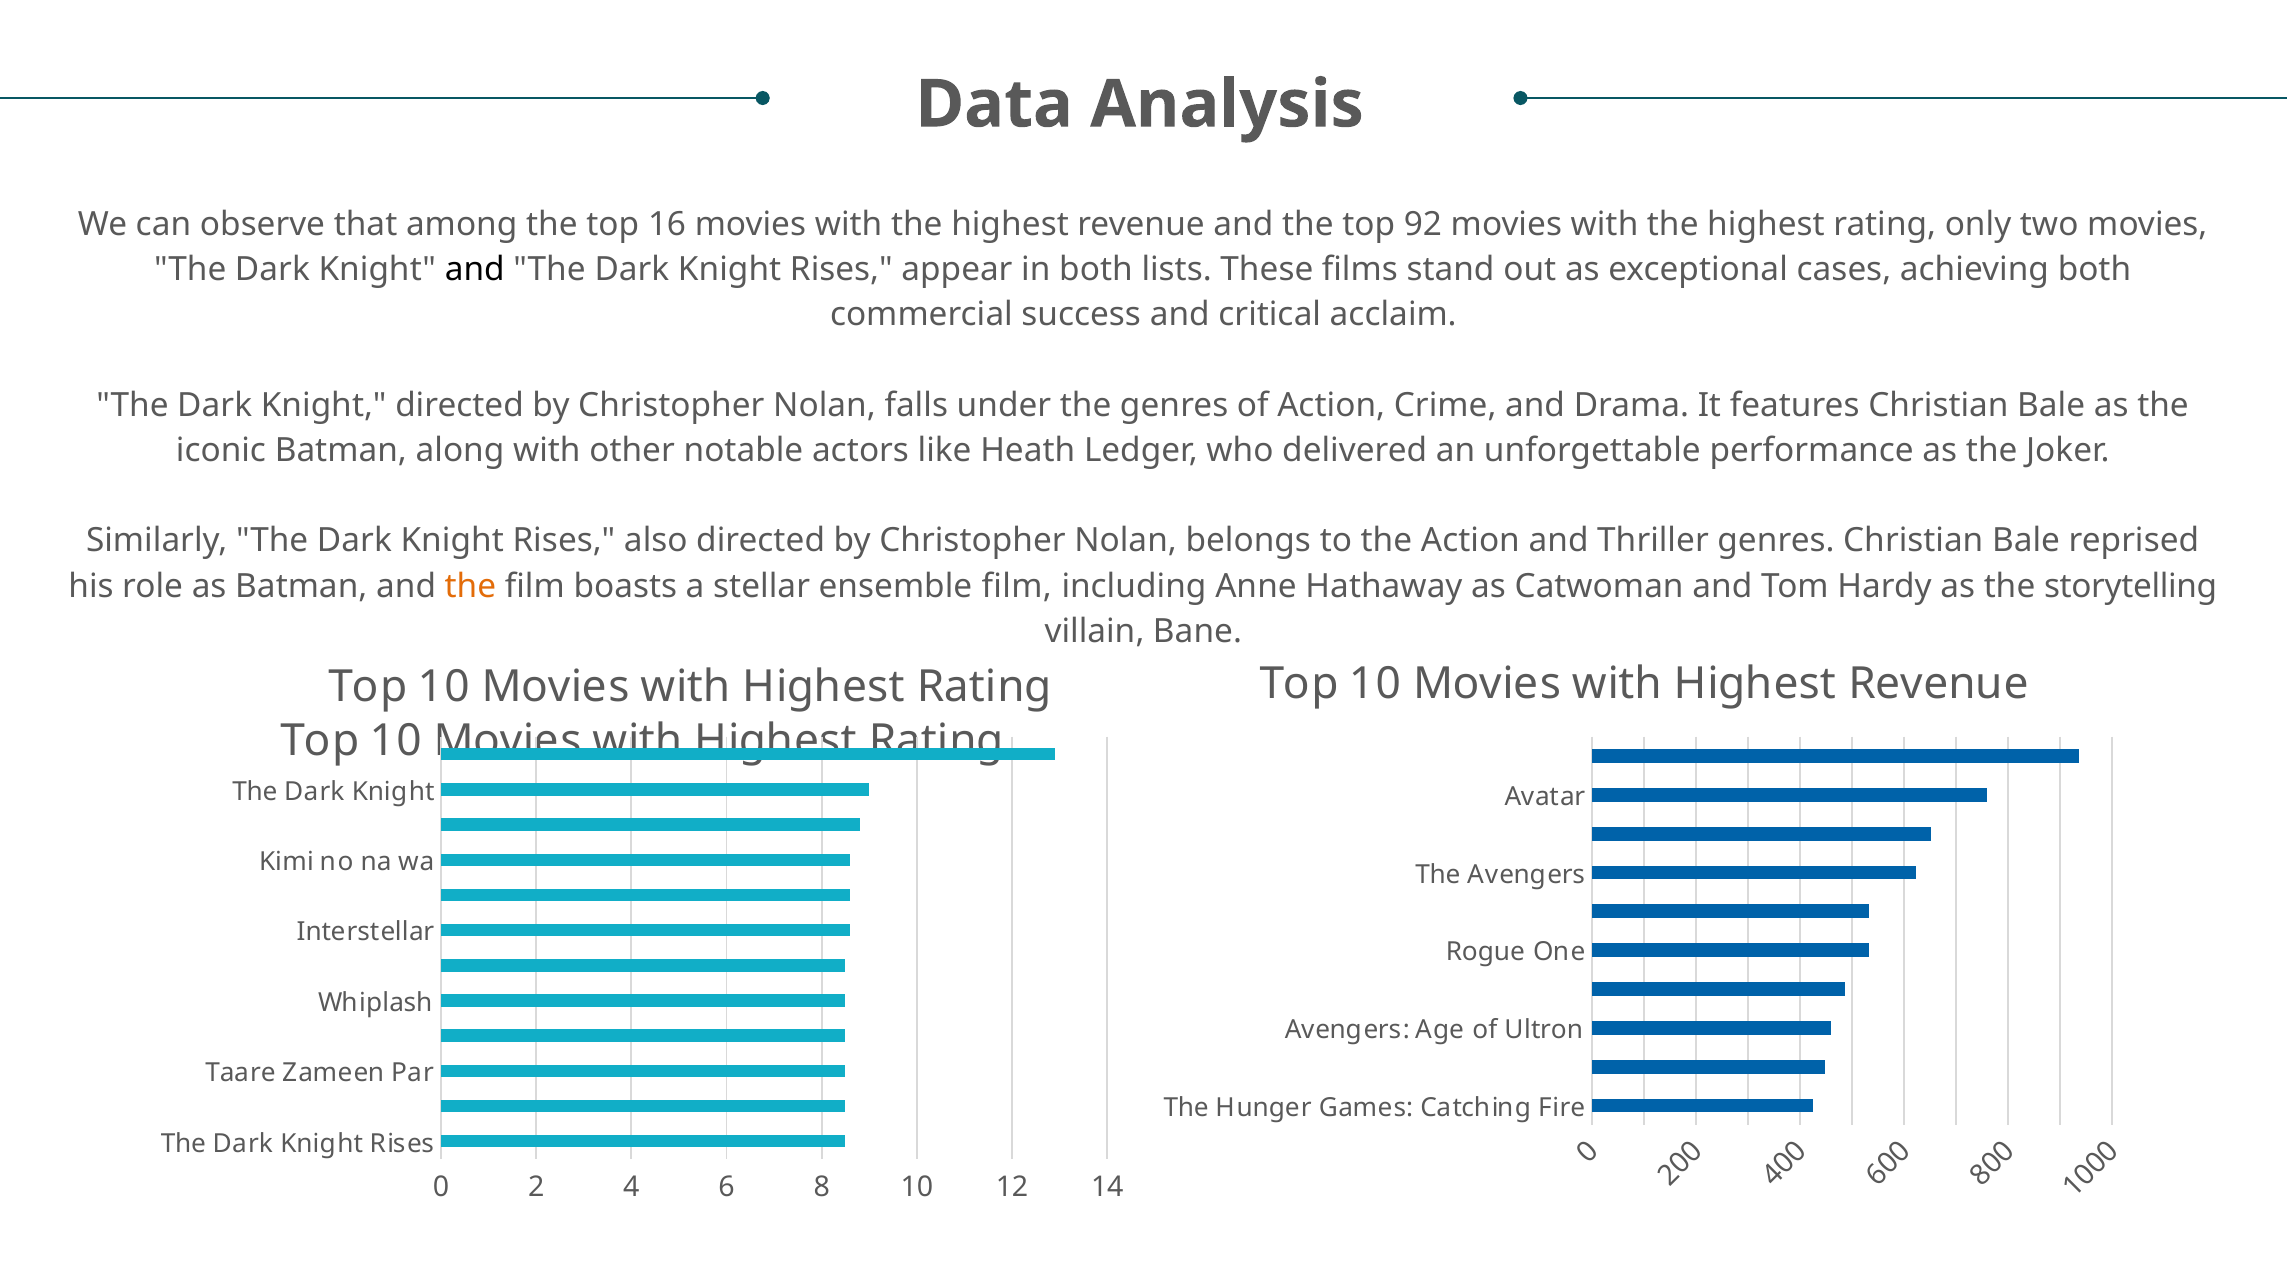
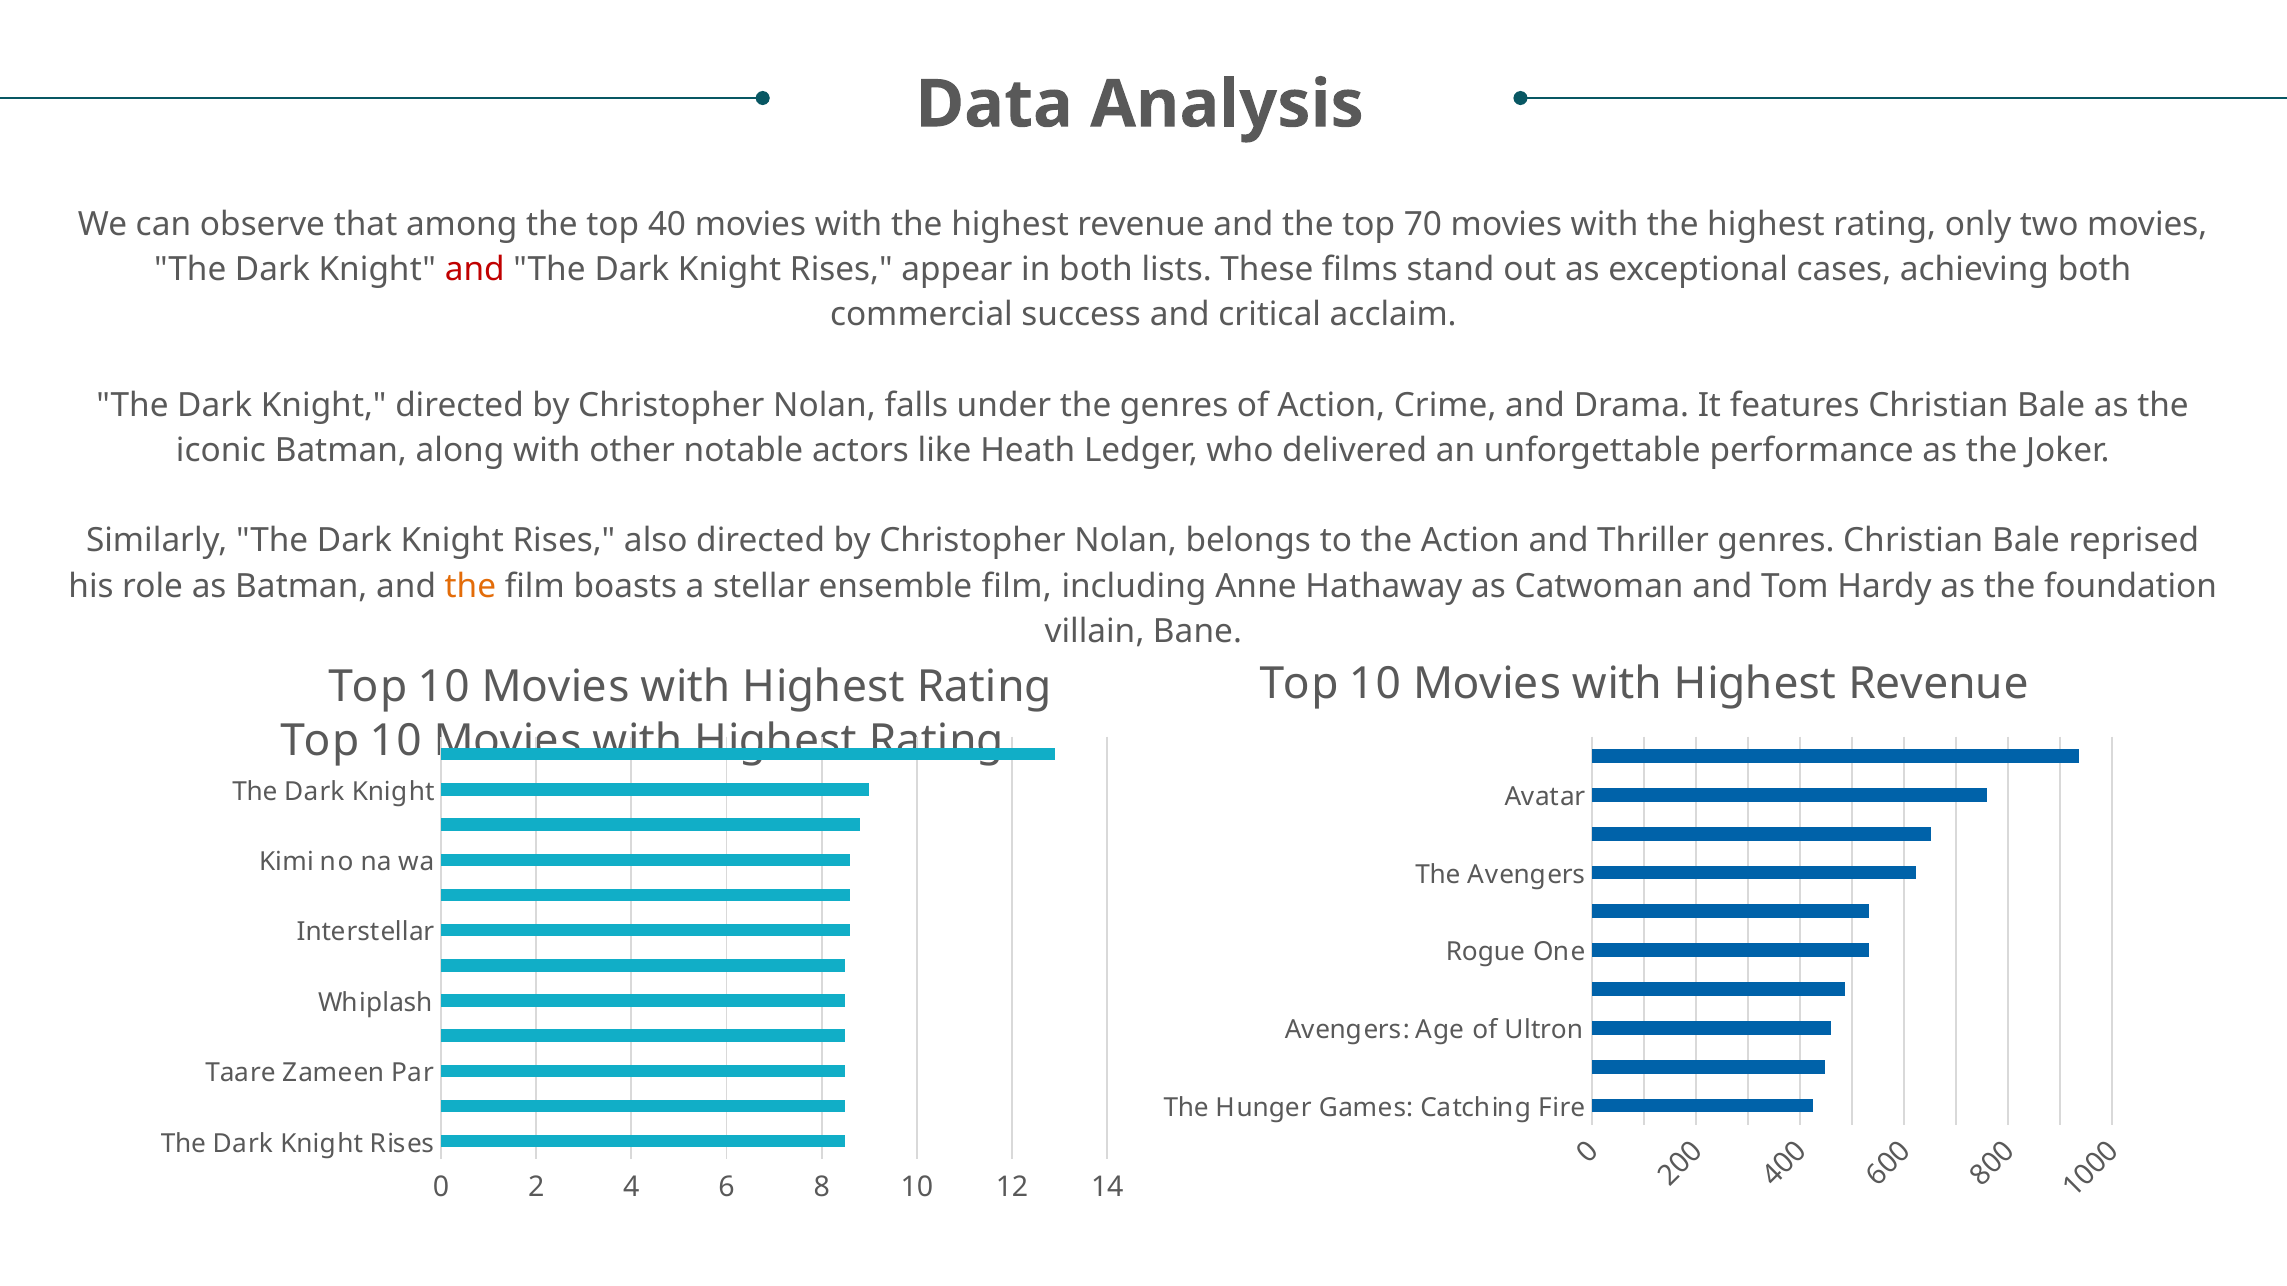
16: 16 -> 40
92: 92 -> 70
and at (475, 270) colour: black -> red
storytelling: storytelling -> foundation
